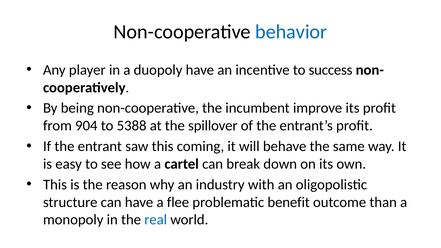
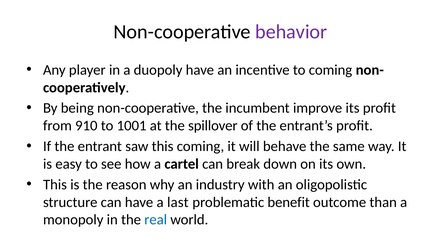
behavior colour: blue -> purple
to success: success -> coming
904: 904 -> 910
5388: 5388 -> 1001
flee: flee -> last
